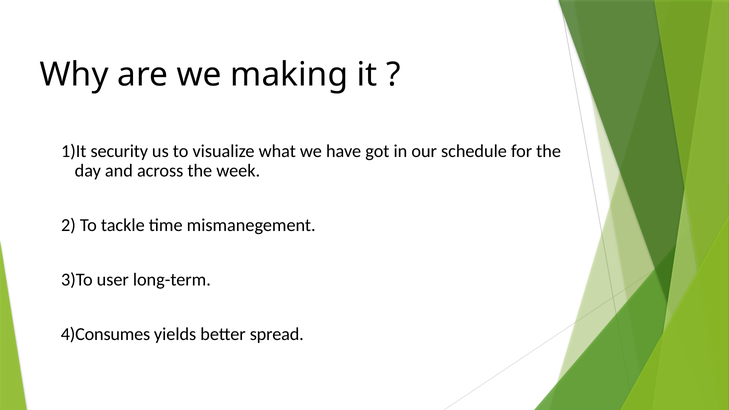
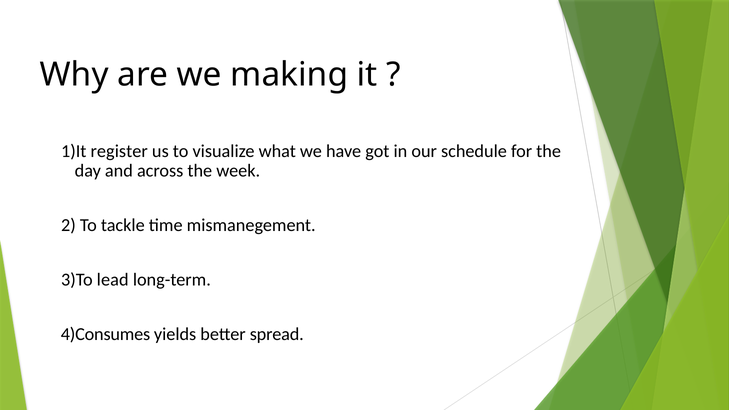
security: security -> register
user: user -> lead
